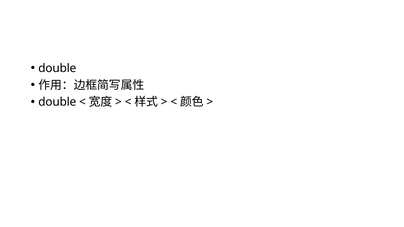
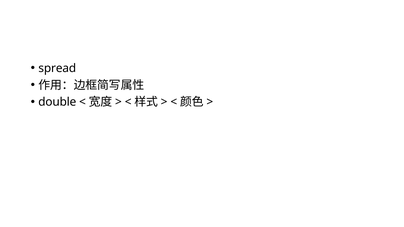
double at (57, 68): double -> spread
